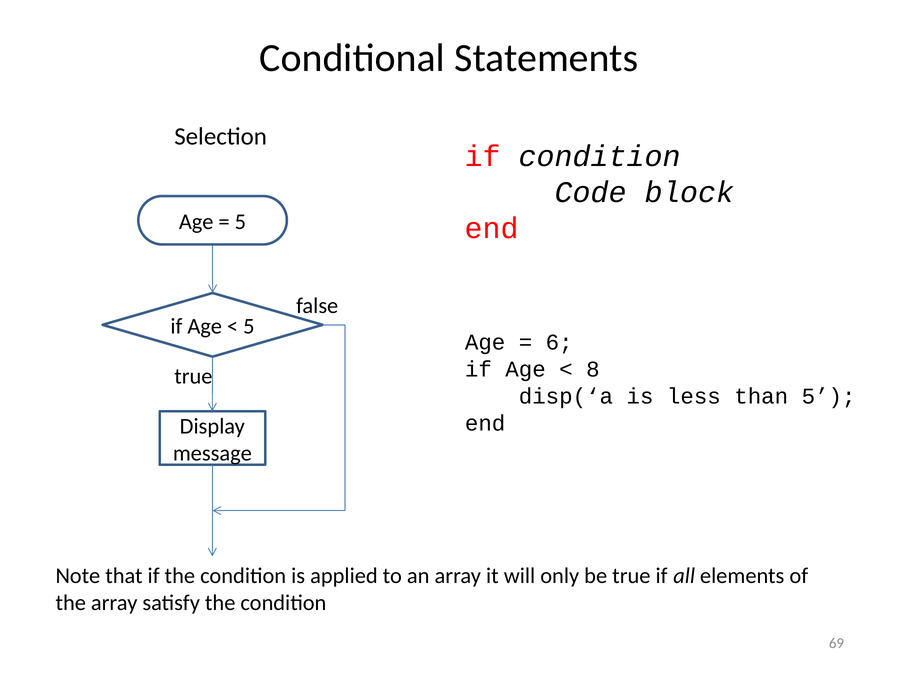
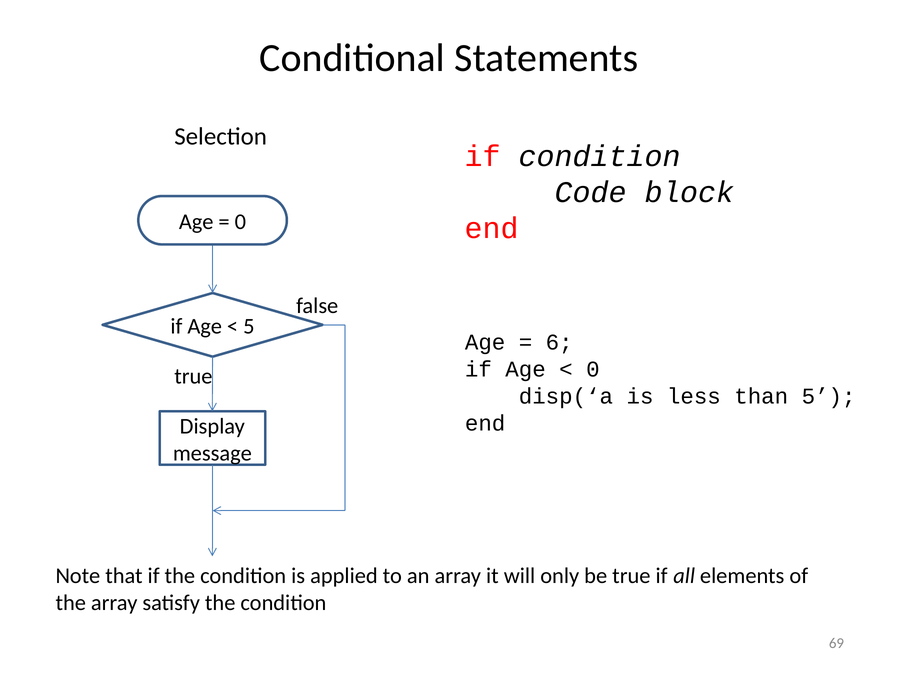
5 at (240, 222): 5 -> 0
8 at (593, 369): 8 -> 0
